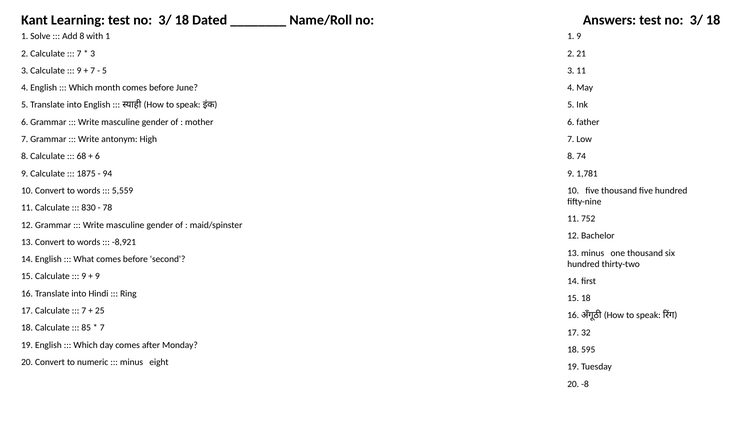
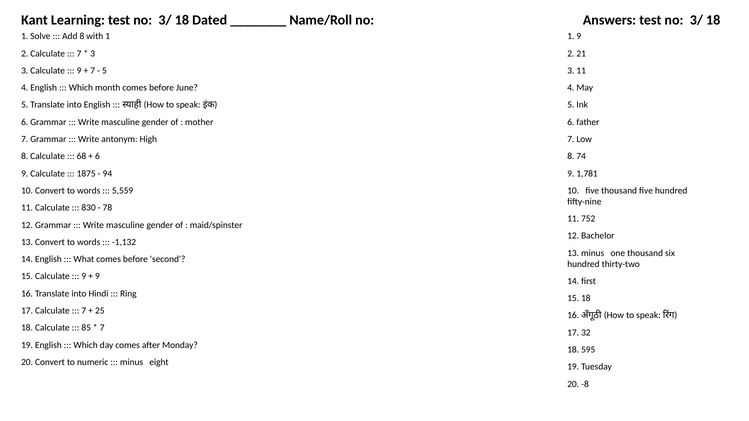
-8,921: -8,921 -> -1,132
